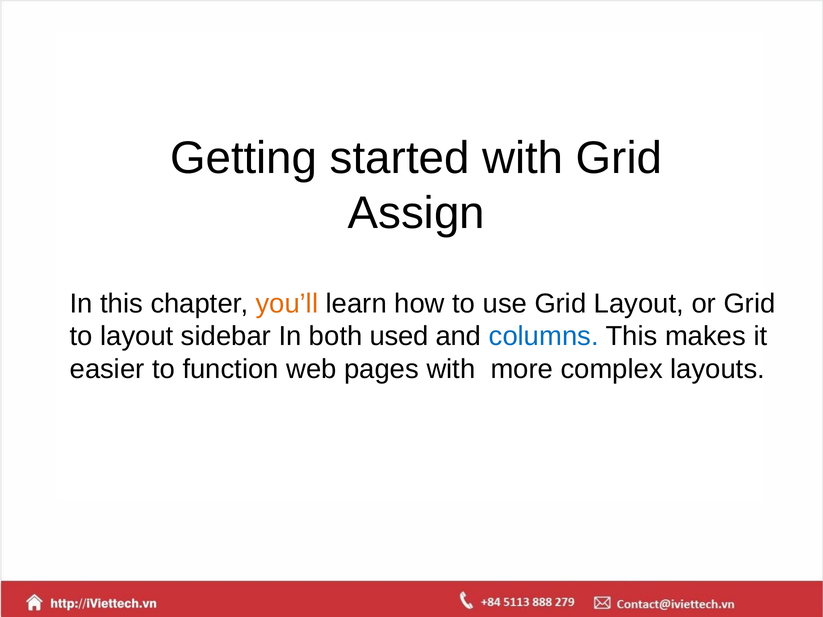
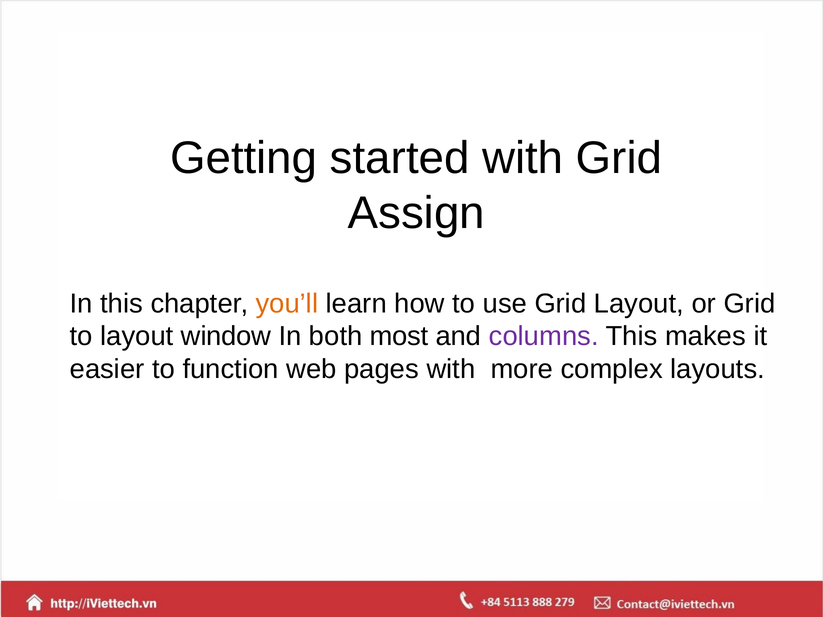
sidebar: sidebar -> window
used: used -> most
columns colour: blue -> purple
